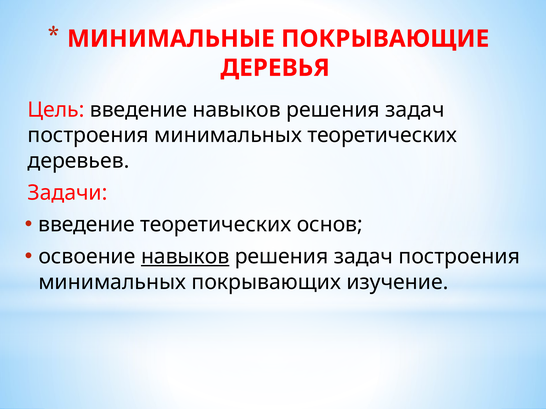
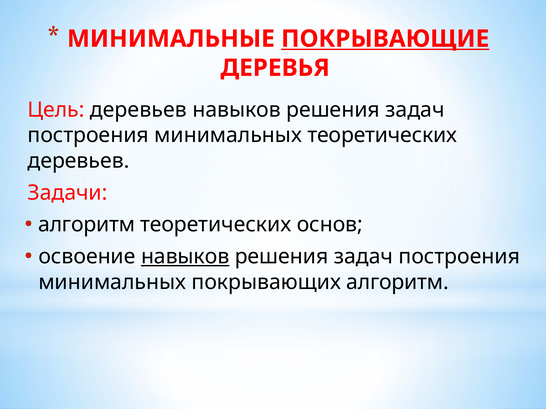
ПОКРЫВАЮЩИЕ underline: none -> present
Цель введение: введение -> деревьев
введение at (87, 225): введение -> алгоритм
покрывающих изучение: изучение -> алгоритм
